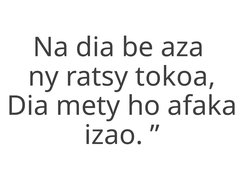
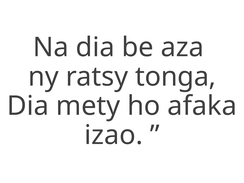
tokoa: tokoa -> tonga
